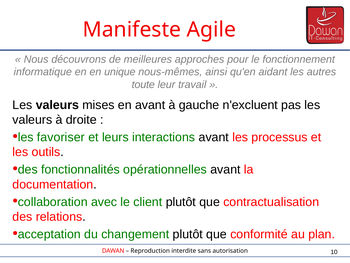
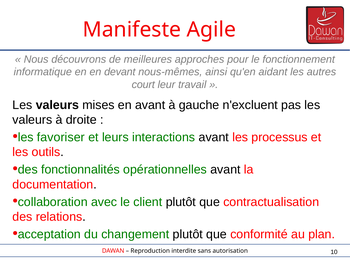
unique: unique -> devant
toute: toute -> court
